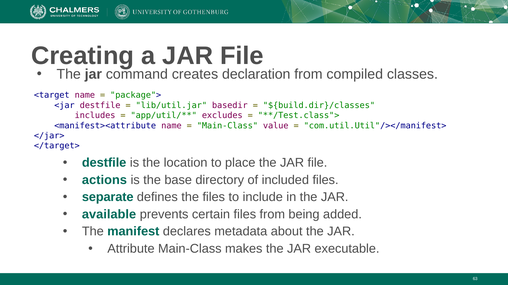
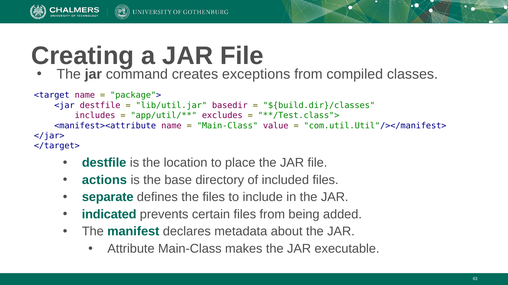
declaration: declaration -> exceptions
available: available -> indicated
